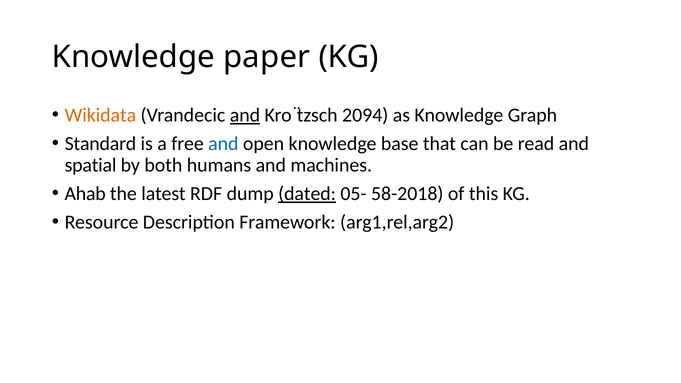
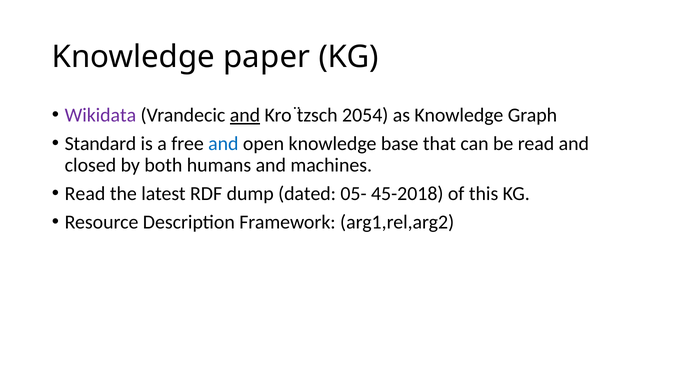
Wikidata colour: orange -> purple
2094: 2094 -> 2054
spatial: spatial -> closed
Ahab at (85, 194): Ahab -> Read
dated underline: present -> none
58-2018: 58-2018 -> 45-2018
